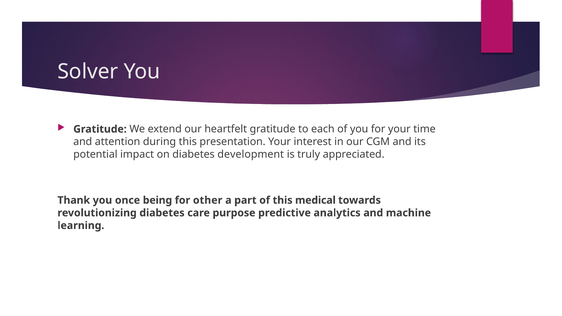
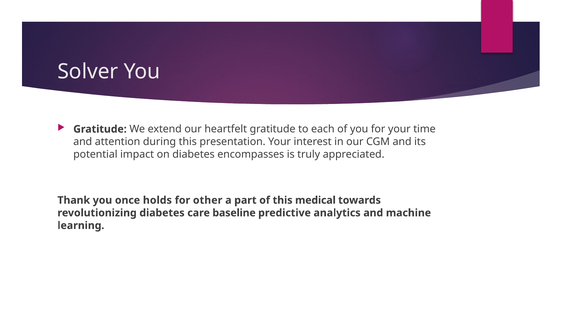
development: development -> encompasses
being: being -> holds
purpose: purpose -> baseline
